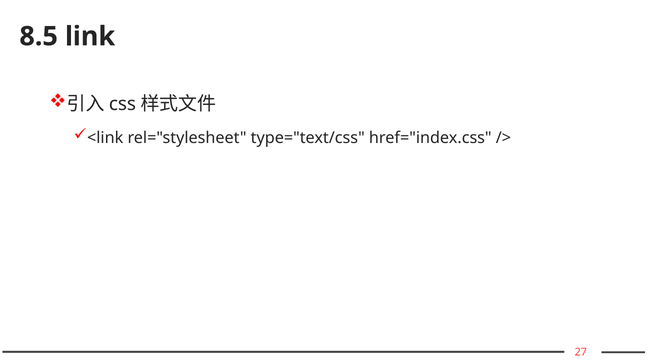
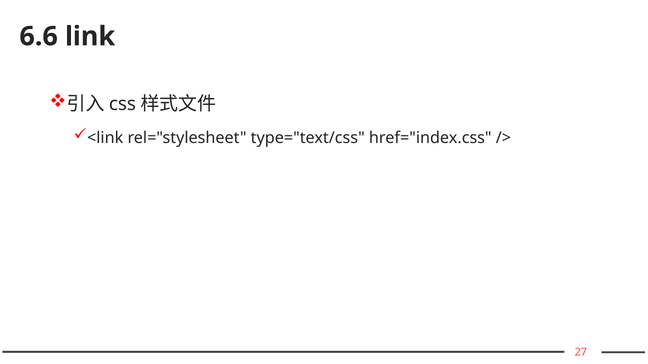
8.5: 8.5 -> 6.6
